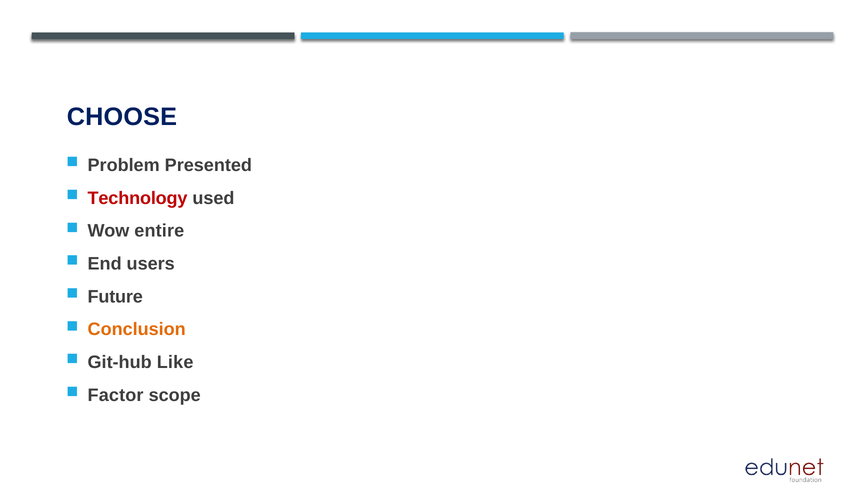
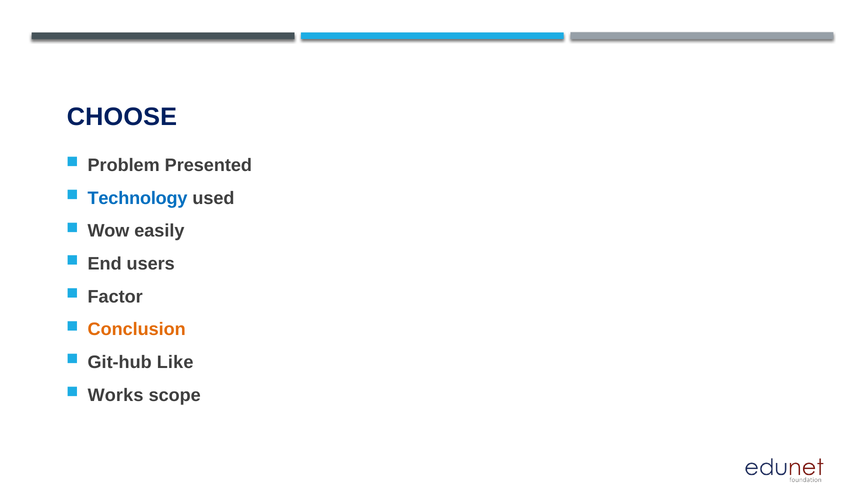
Technology colour: red -> blue
entire: entire -> easily
Future: Future -> Factor
Factor: Factor -> Works
